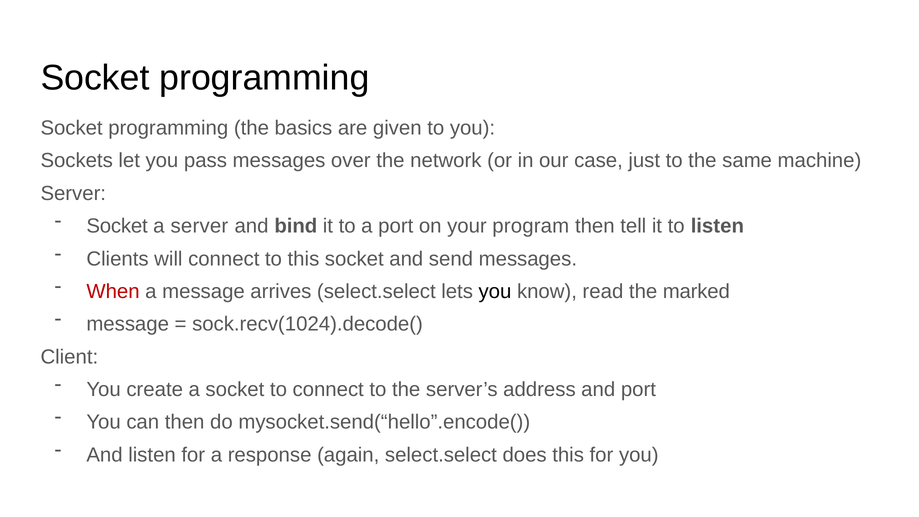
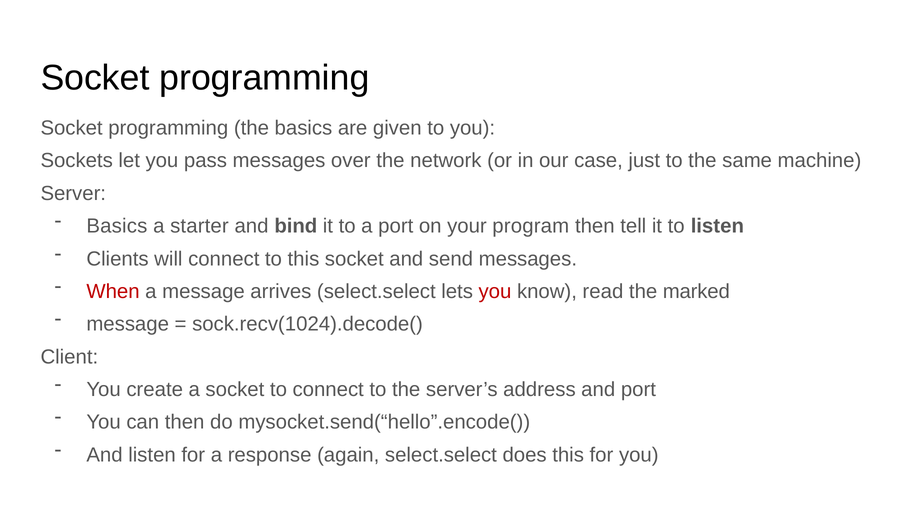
Socket at (117, 226): Socket -> Basics
a server: server -> starter
you at (495, 291) colour: black -> red
